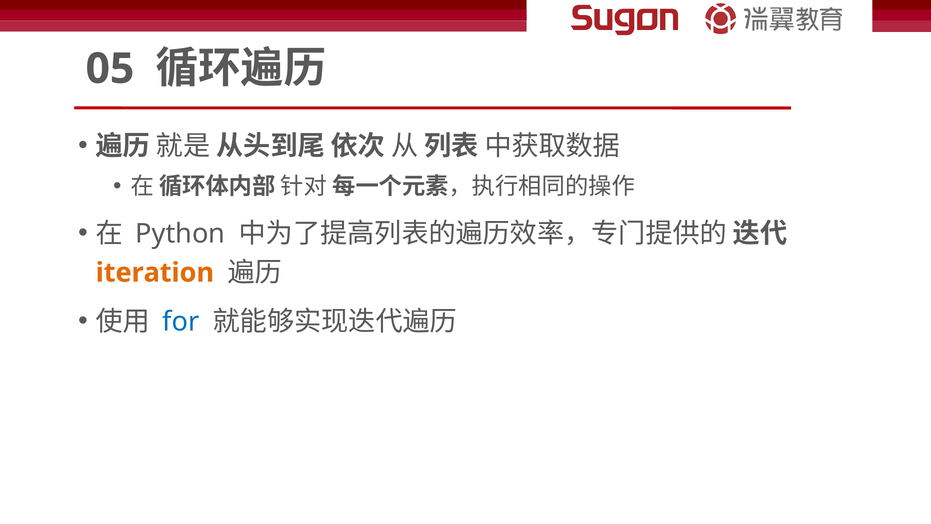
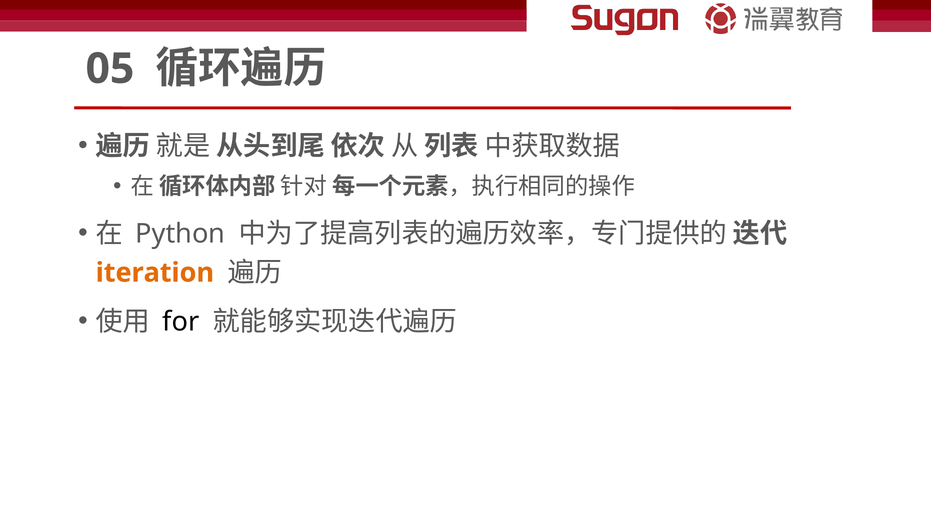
for colour: blue -> black
